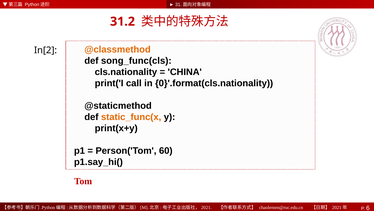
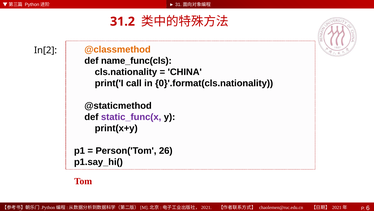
song_func(cls: song_func(cls -> name_func(cls
static_func(x colour: orange -> purple
60: 60 -> 26
